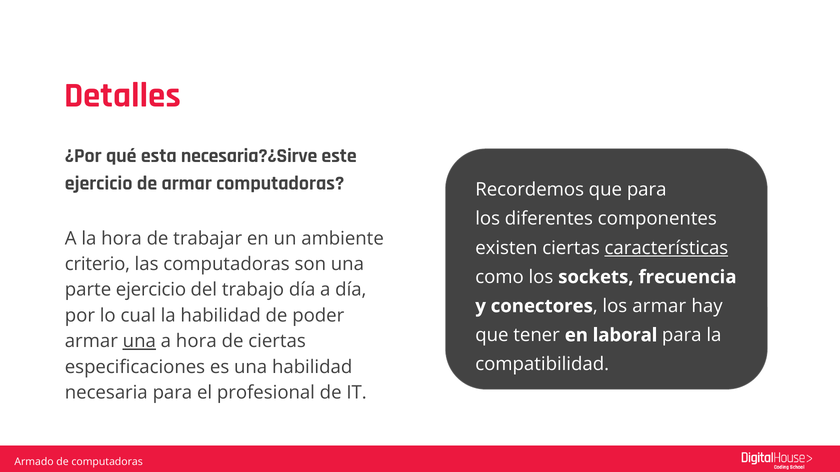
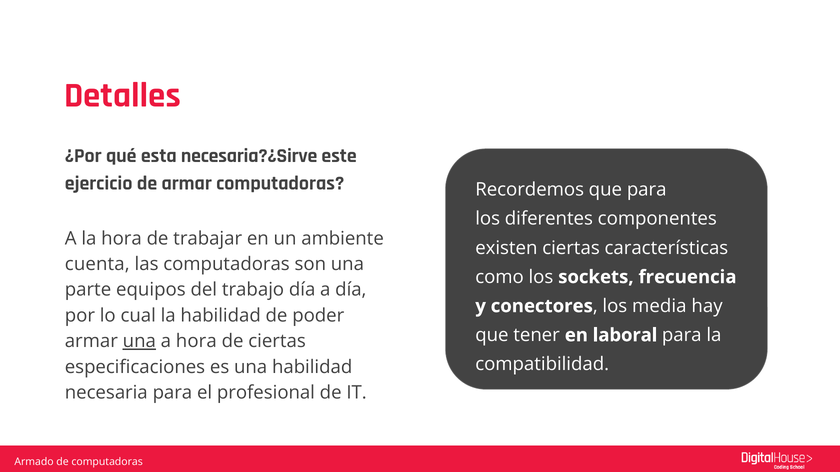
características underline: present -> none
criterio: criterio -> cuenta
parte ejercicio: ejercicio -> equipos
los armar: armar -> media
